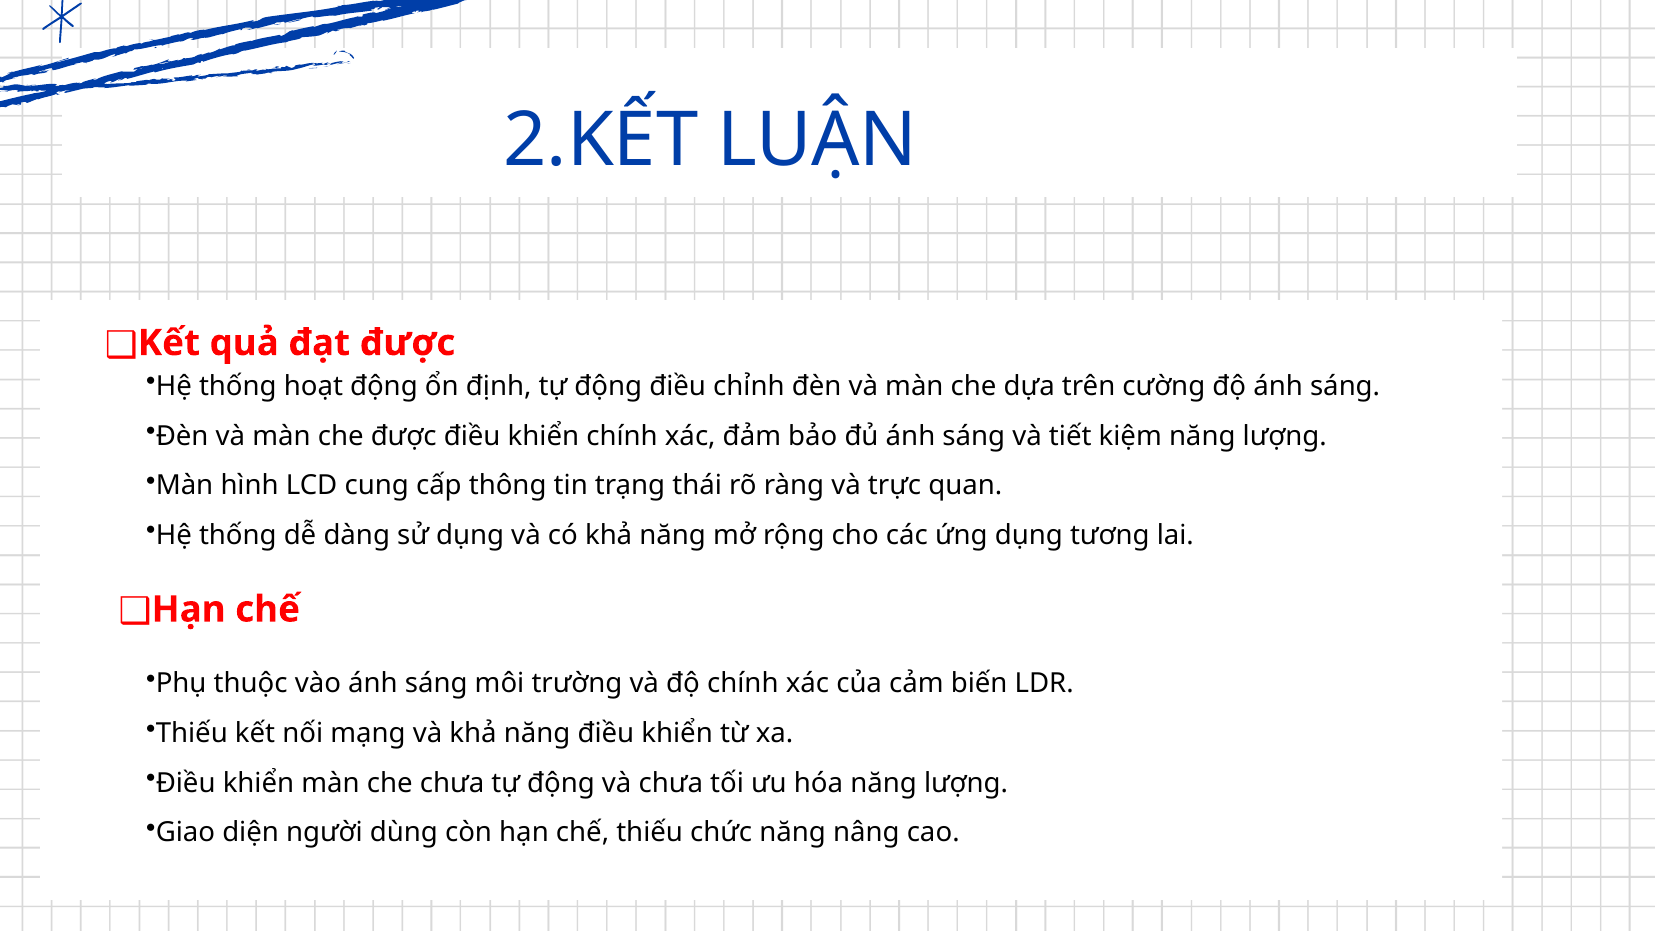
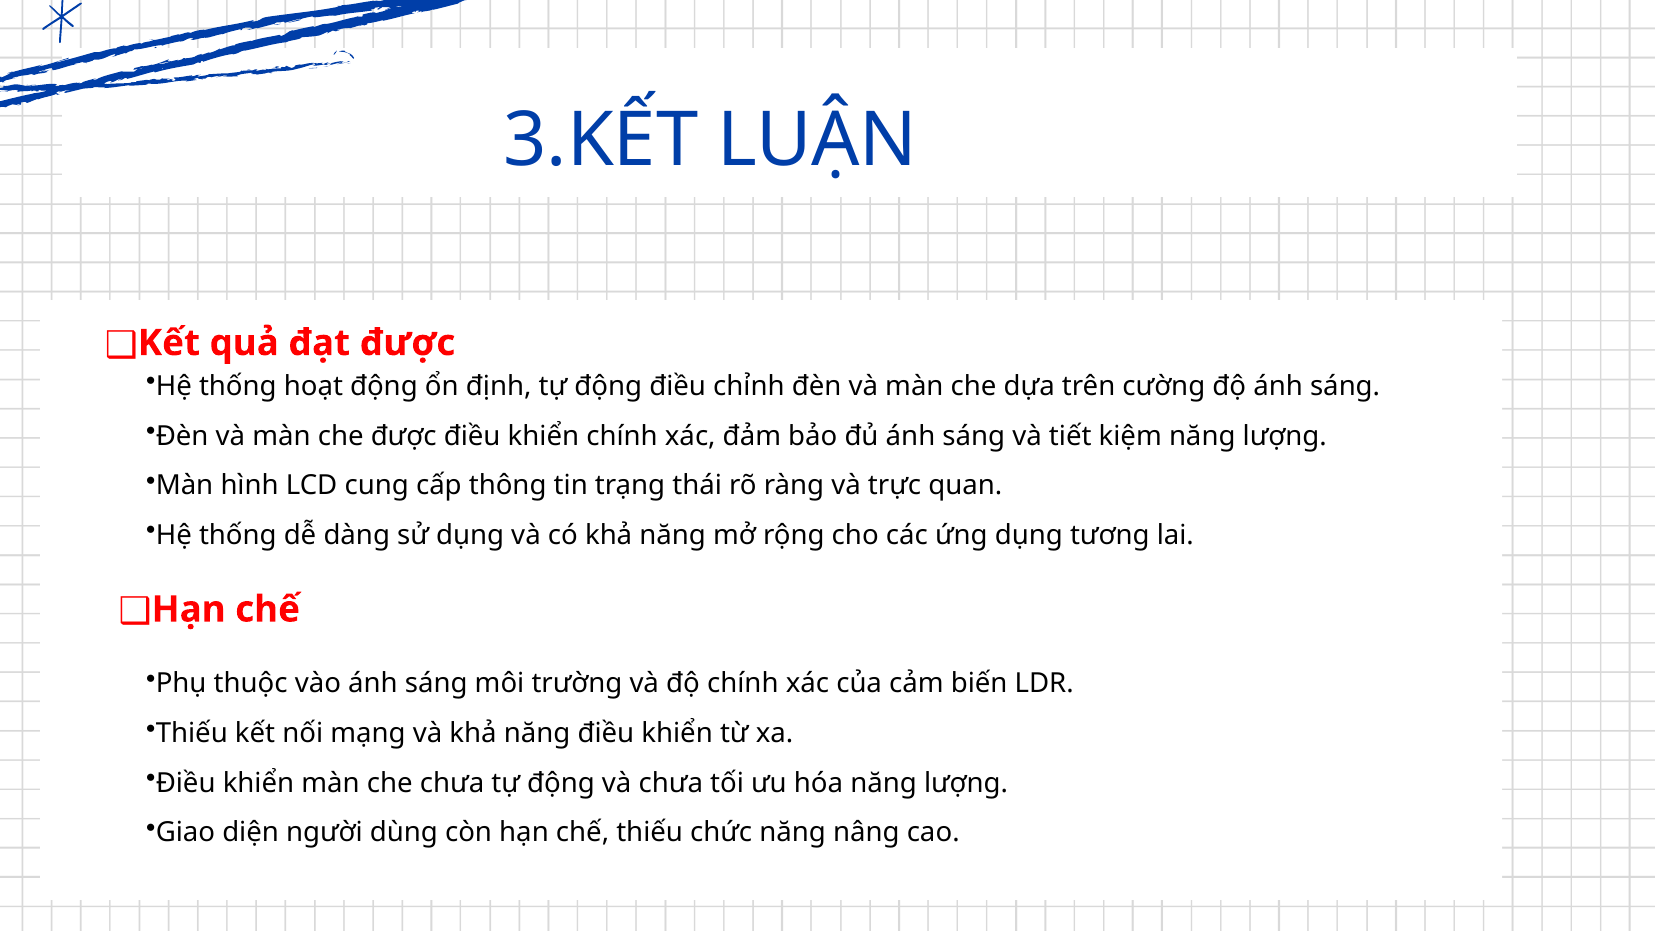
2.KẾT: 2.KẾT -> 3.KẾT
